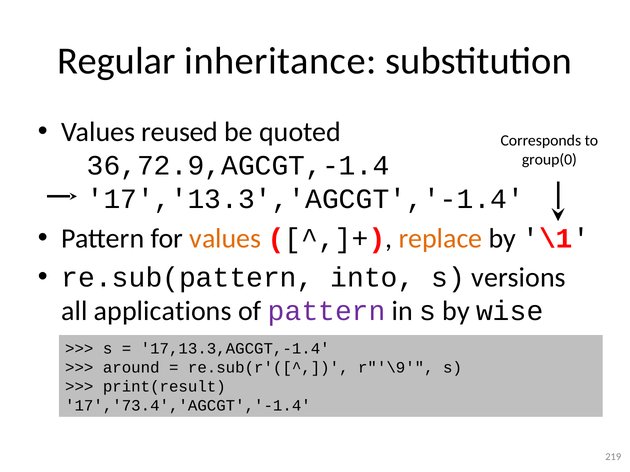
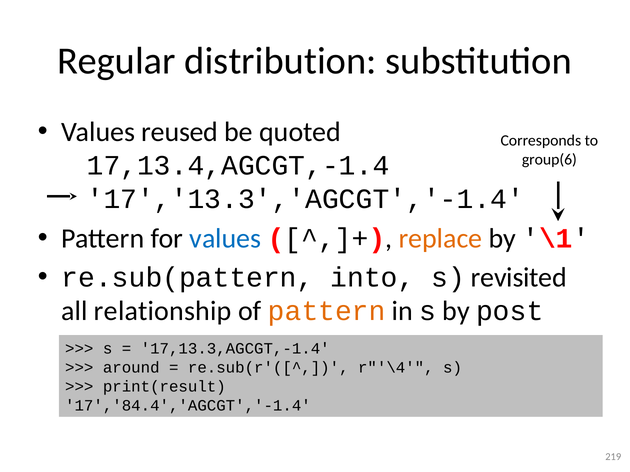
inheritance: inheritance -> distribution
group(0: group(0 -> group(6
36,72.9,AGCGT,-1.4: 36,72.9,AGCGT,-1.4 -> 17,13.4,AGCGT,-1.4
values at (225, 239) colour: orange -> blue
versions: versions -> revisited
applications: applications -> relationship
pattern at (327, 311) colour: purple -> orange
wise: wise -> post
r"'\9: r"'\9 -> r"'\4
17','73.4','AGCGT','-1.4: 17','73.4','AGCGT','-1.4 -> 17','84.4','AGCGT','-1.4
